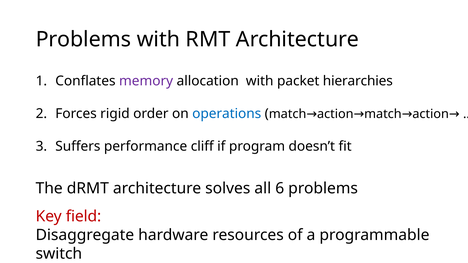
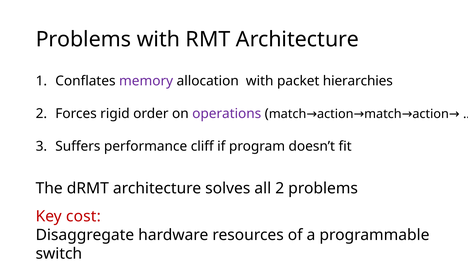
operations colour: blue -> purple
all 6: 6 -> 2
field: field -> cost
